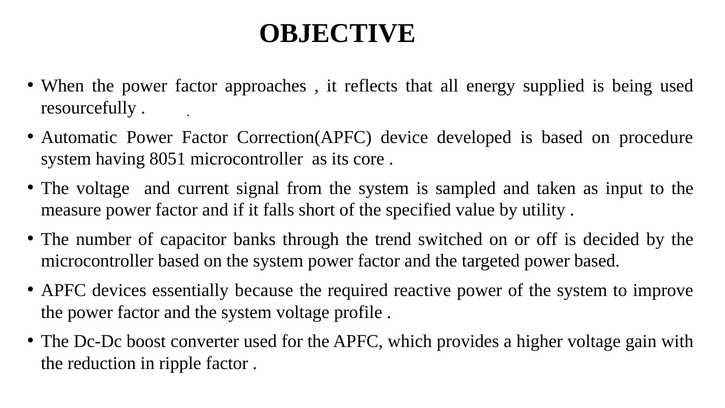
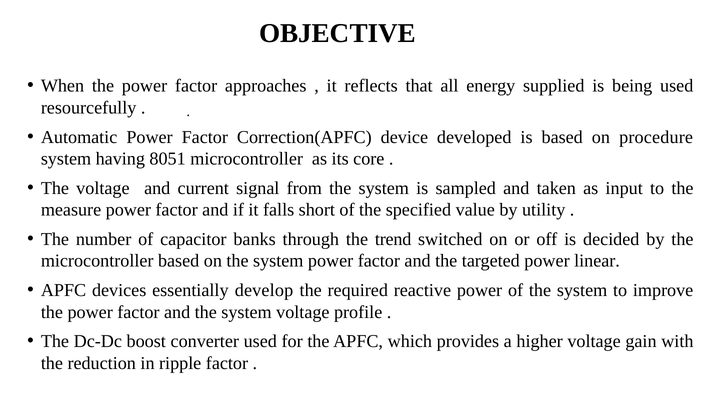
power based: based -> linear
because: because -> develop
